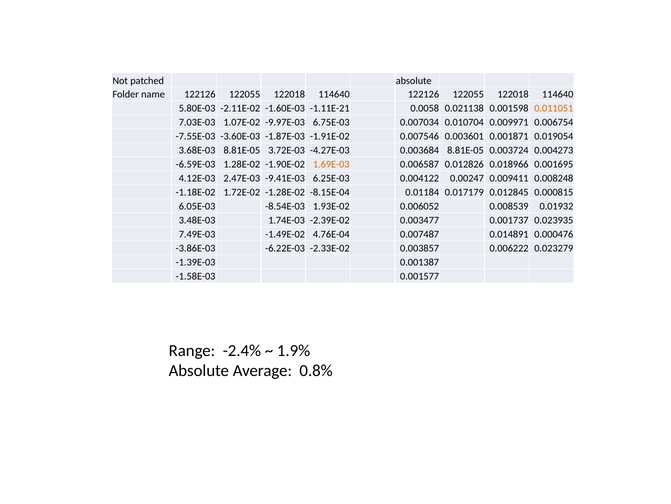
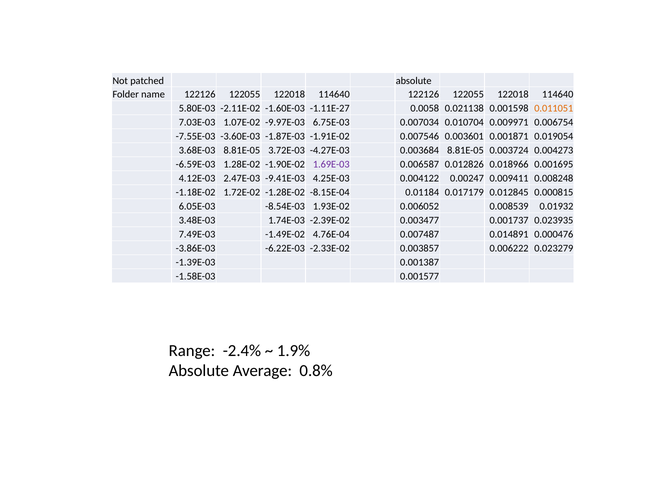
-1.11E-21: -1.11E-21 -> -1.11E-27
1.69E-03 colour: orange -> purple
6.25E-03: 6.25E-03 -> 4.25E-03
